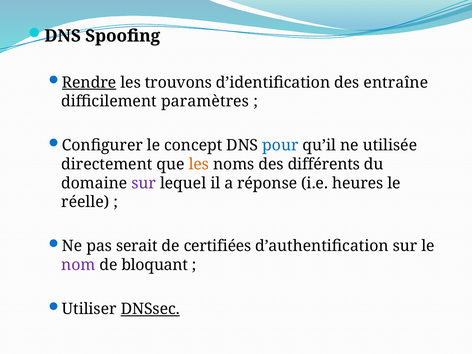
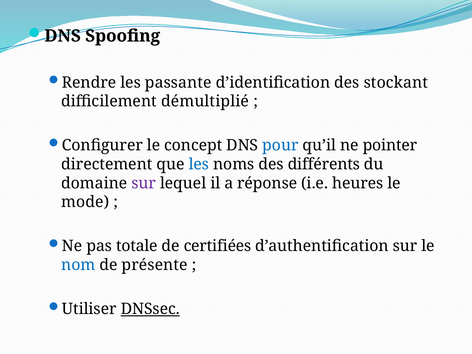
Rendre underline: present -> none
trouvons: trouvons -> passante
entraîne: entraîne -> stockant
paramètres: paramètres -> démultiplié
utilisée: utilisée -> pointer
les at (199, 164) colour: orange -> blue
réelle: réelle -> mode
serait: serait -> totale
nom colour: purple -> blue
bloquant: bloquant -> présente
